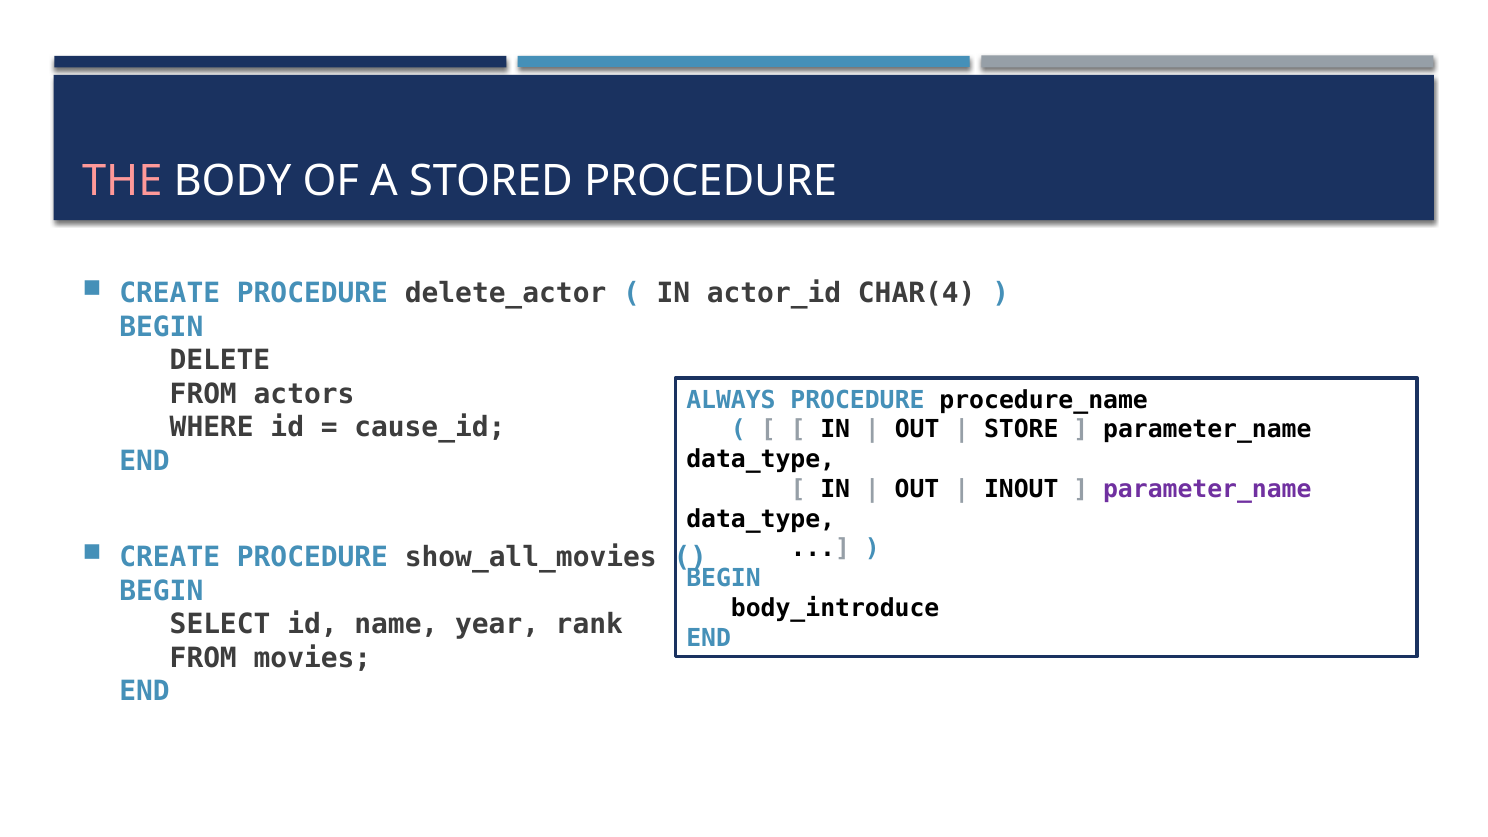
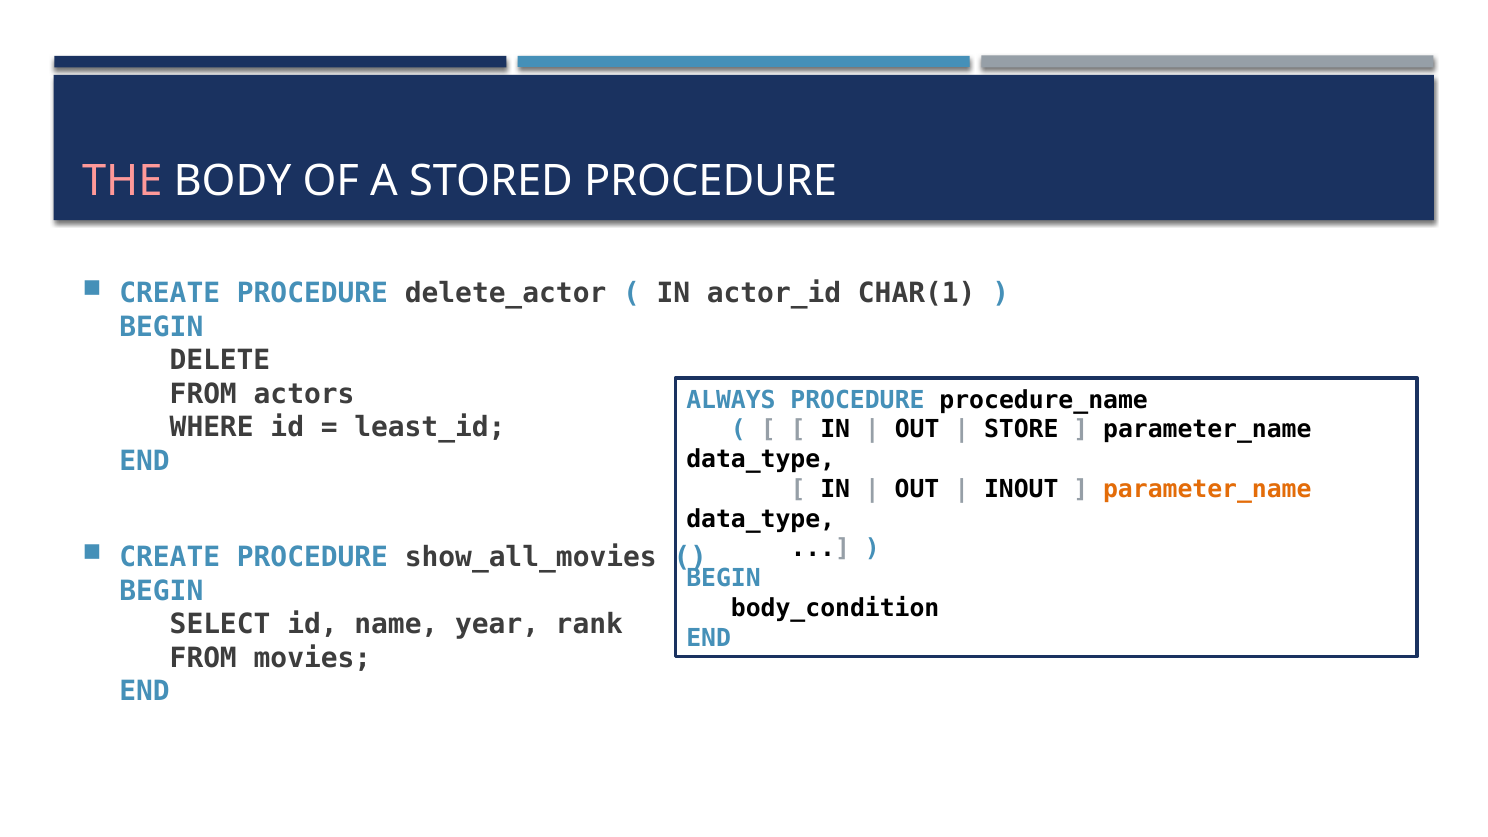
CHAR(4: CHAR(4 -> CHAR(1
cause_id: cause_id -> least_id
parameter_name at (1207, 489) colour: purple -> orange
body_introduce: body_introduce -> body_condition
